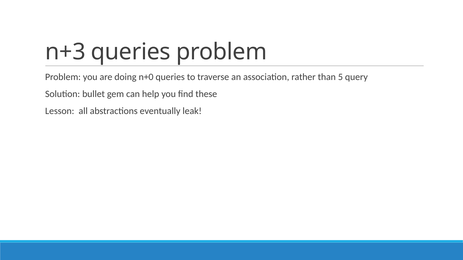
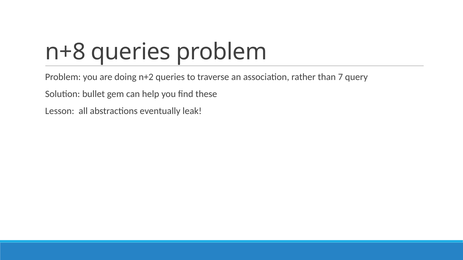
n+3: n+3 -> n+8
n+0: n+0 -> n+2
5: 5 -> 7
